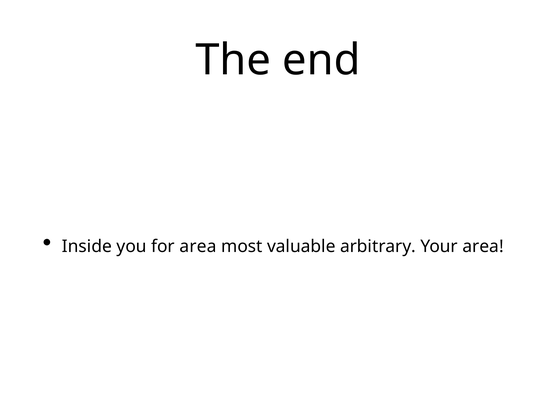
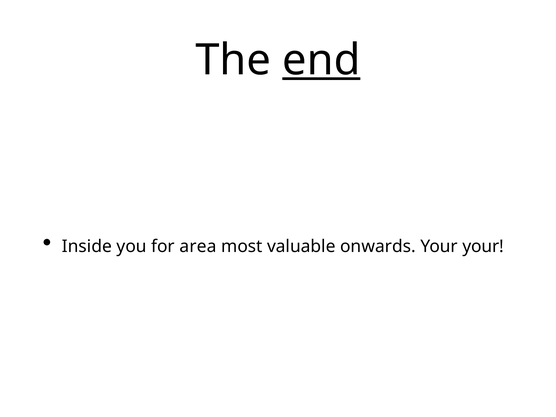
end underline: none -> present
arbitrary: arbitrary -> onwards
Your area: area -> your
